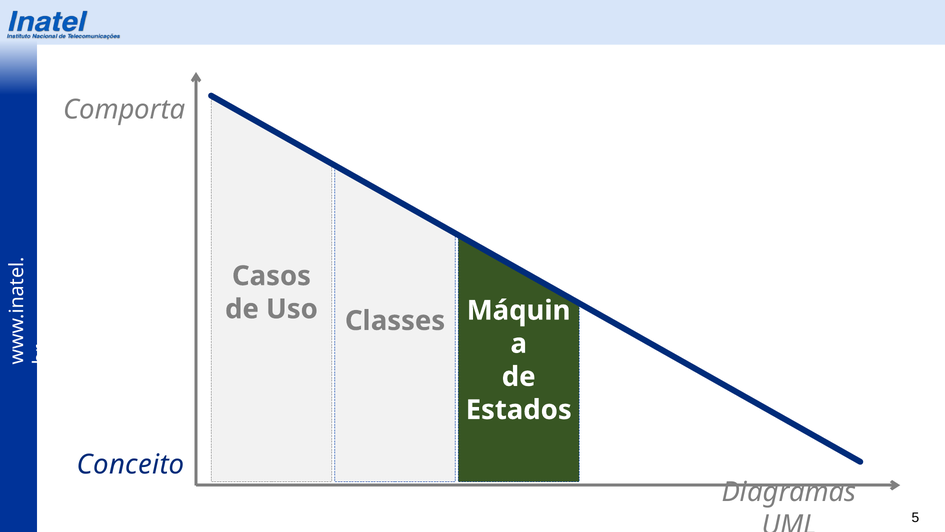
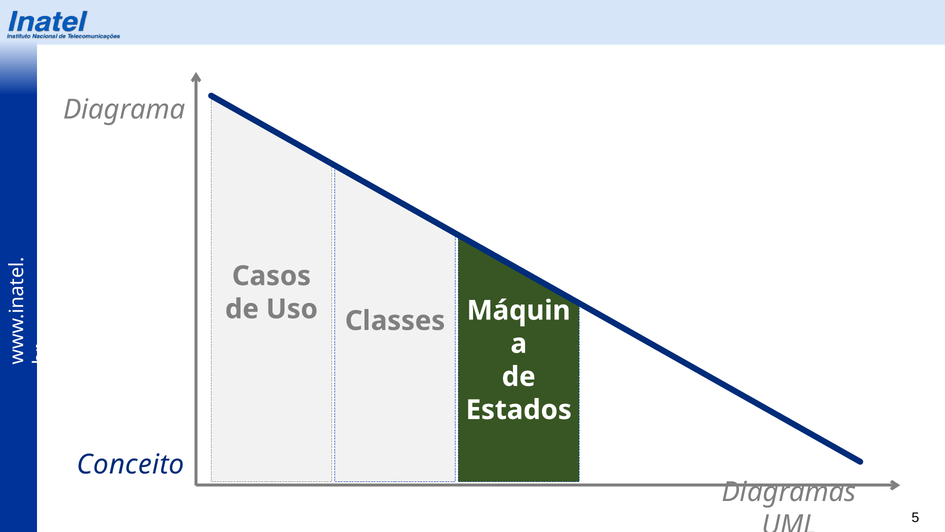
Comporta: Comporta -> Diagrama
